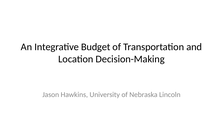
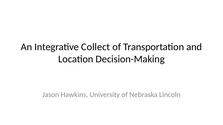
Budget: Budget -> Collect
